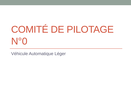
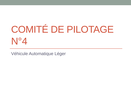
N°0: N°0 -> N°4
